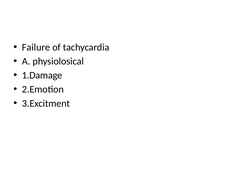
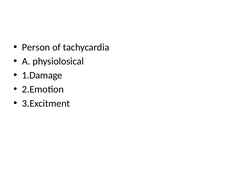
Failure: Failure -> Person
